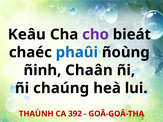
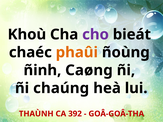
Keâu: Keâu -> Khoù
phaûi colour: blue -> orange
Chaân: Chaân -> Caøng
